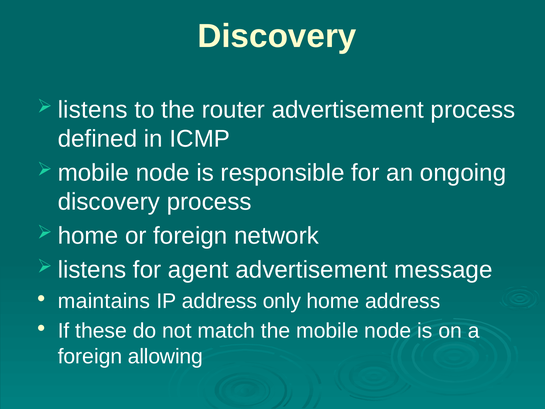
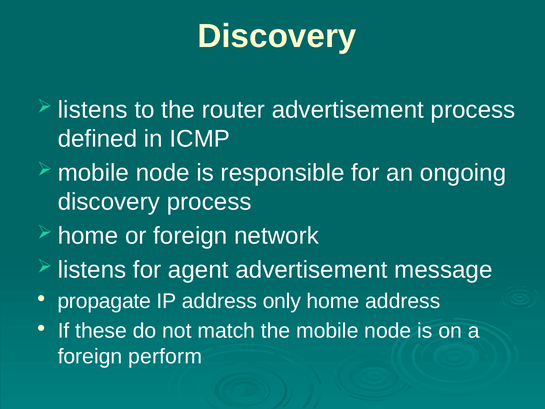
maintains: maintains -> propagate
allowing: allowing -> perform
